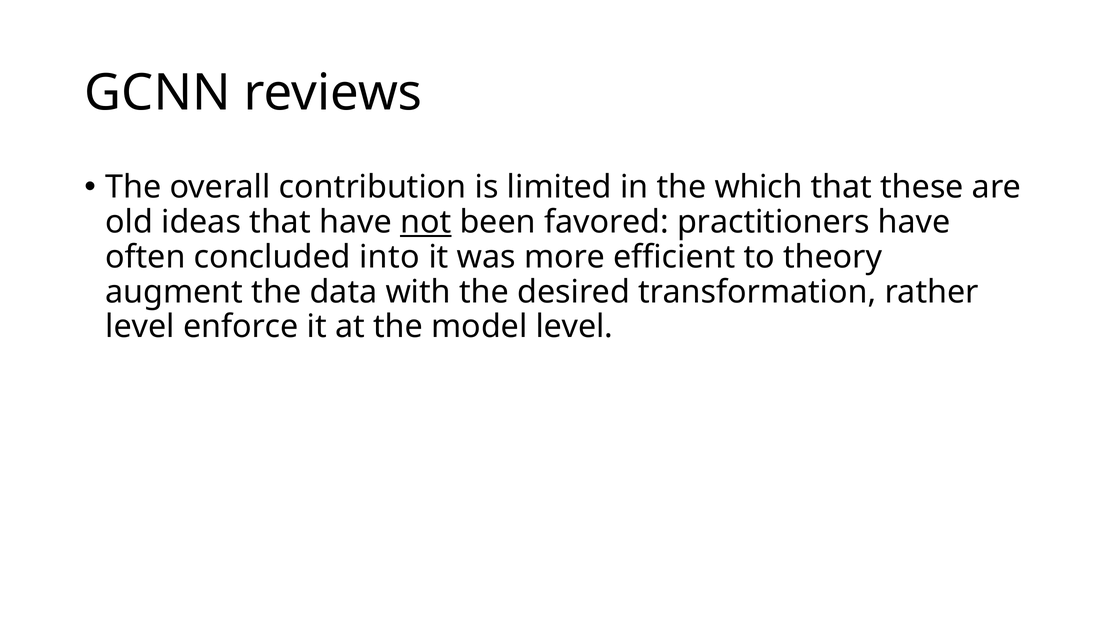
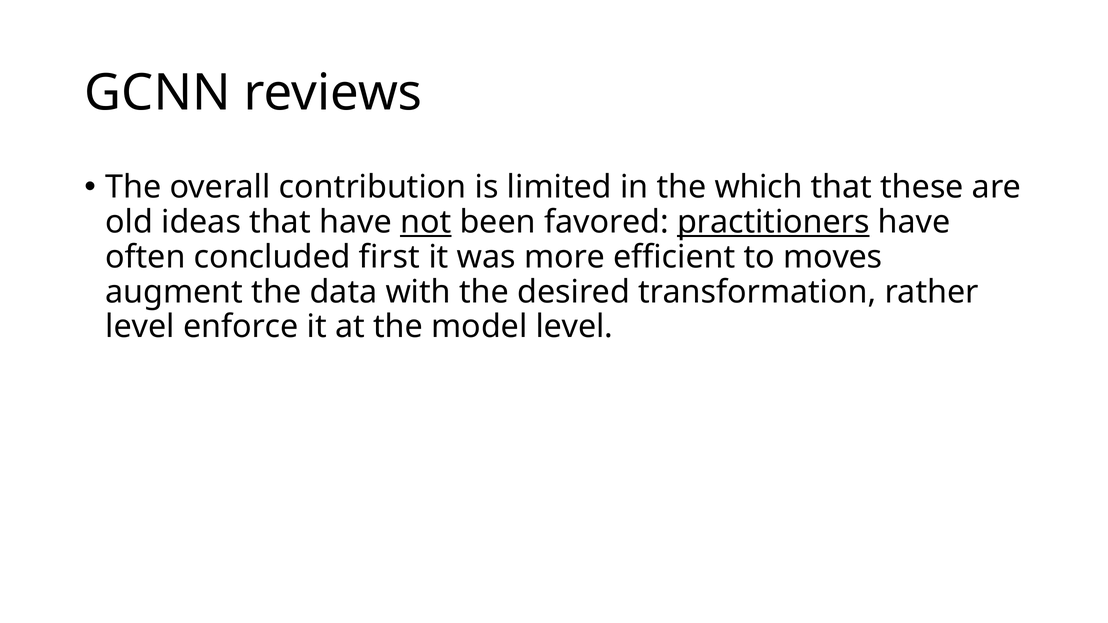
practitioners underline: none -> present
into: into -> first
theory: theory -> moves
